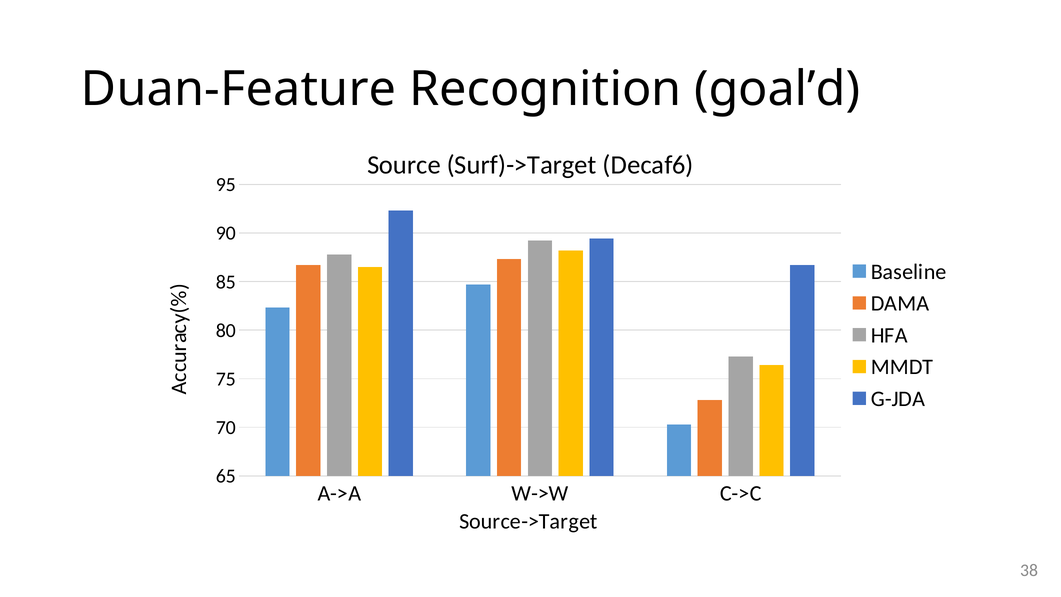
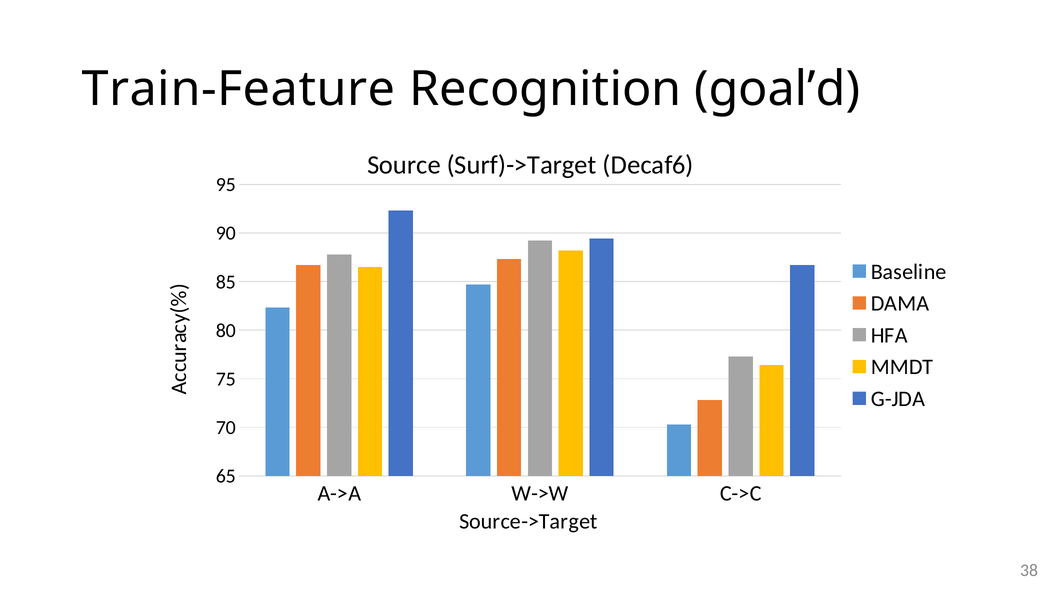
Duan-Feature: Duan-Feature -> Train-Feature
